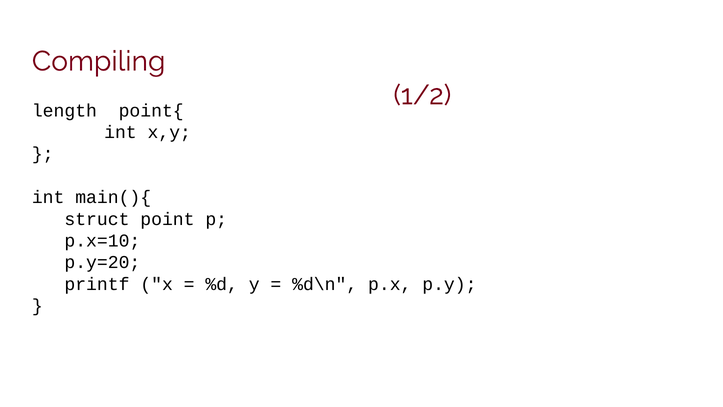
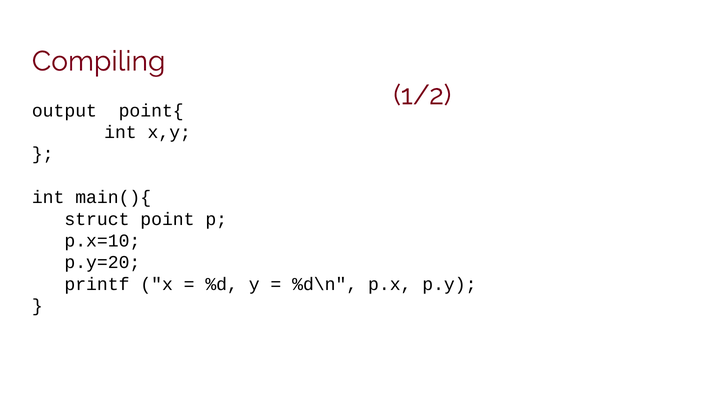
length: length -> output
